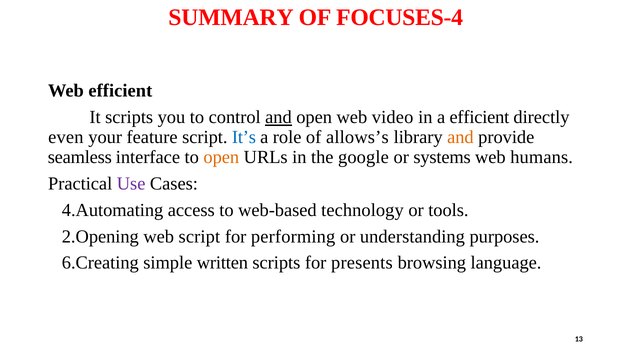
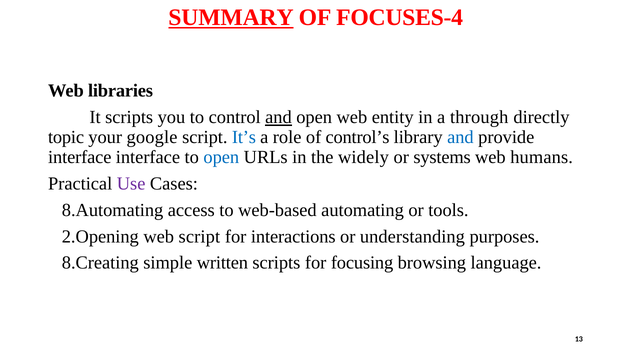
SUMMARY underline: none -> present
Web efficient: efficient -> libraries
video: video -> entity
a efficient: efficient -> through
even: even -> topic
feature: feature -> google
allows’s: allows’s -> control’s
and at (460, 137) colour: orange -> blue
seamless at (80, 157): seamless -> interface
open at (221, 157) colour: orange -> blue
google: google -> widely
4.Automating: 4.Automating -> 8.Automating
technology: technology -> automating
performing: performing -> interactions
6.Creating: 6.Creating -> 8.Creating
presents: presents -> focusing
